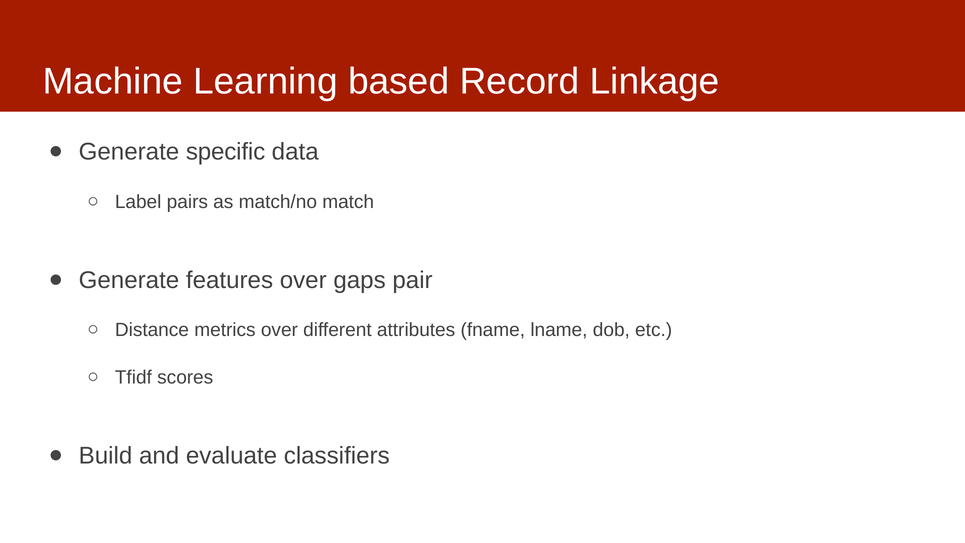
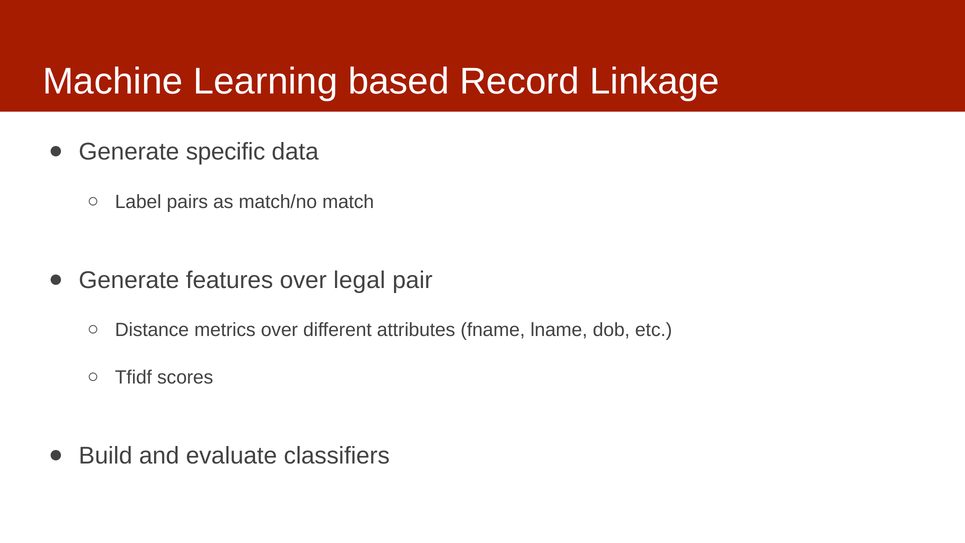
gaps: gaps -> legal
